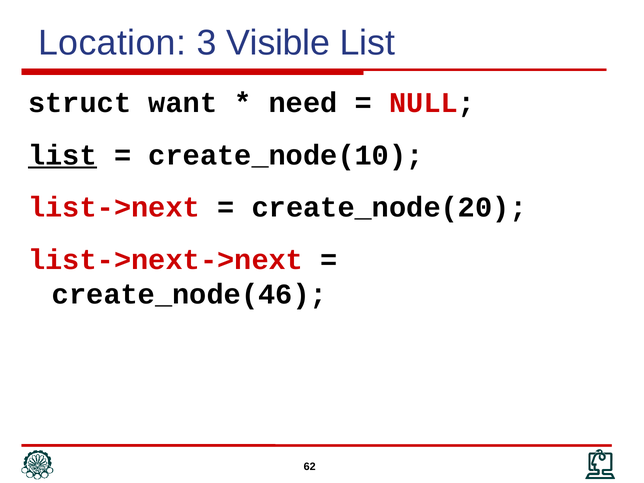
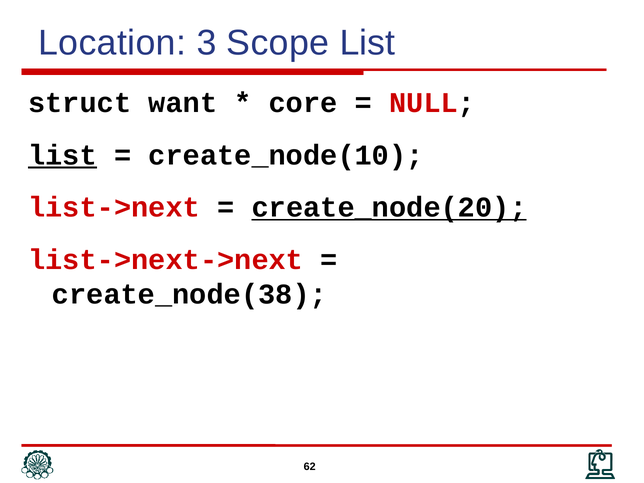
Visible: Visible -> Scope
need: need -> core
create_node(20 underline: none -> present
create_node(46: create_node(46 -> create_node(38
